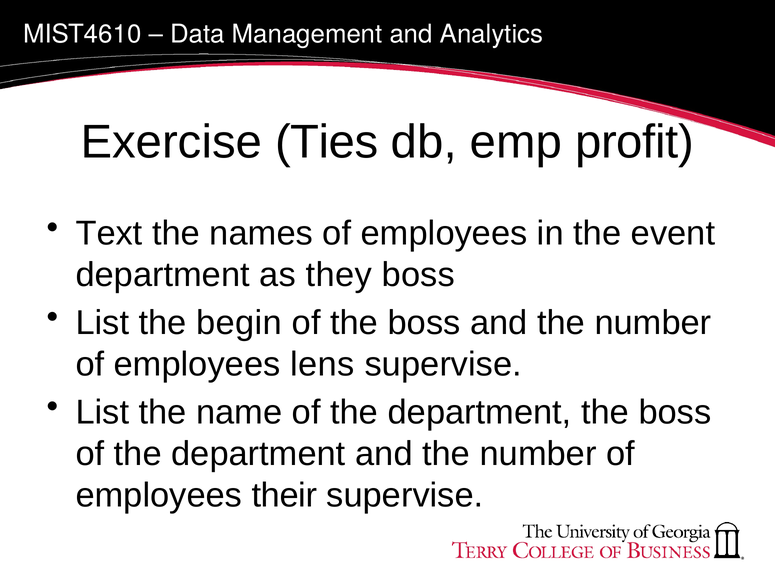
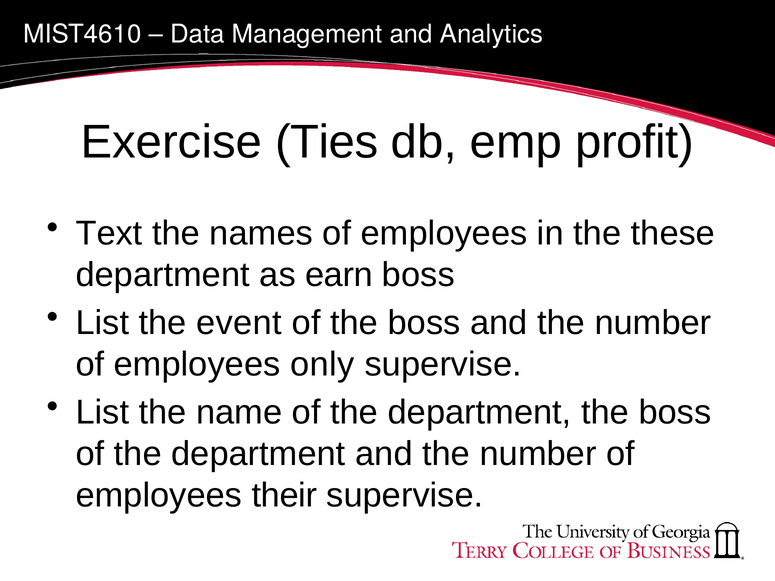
event: event -> these
they: they -> earn
begin: begin -> event
lens: lens -> only
